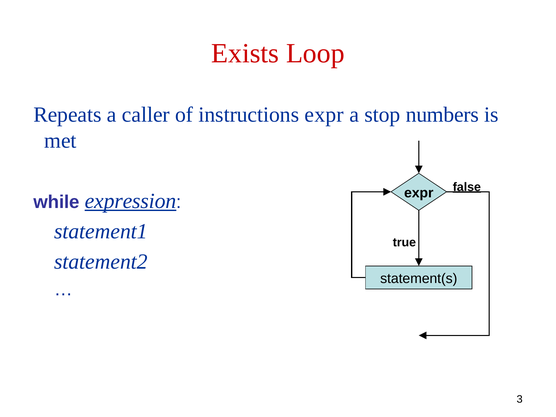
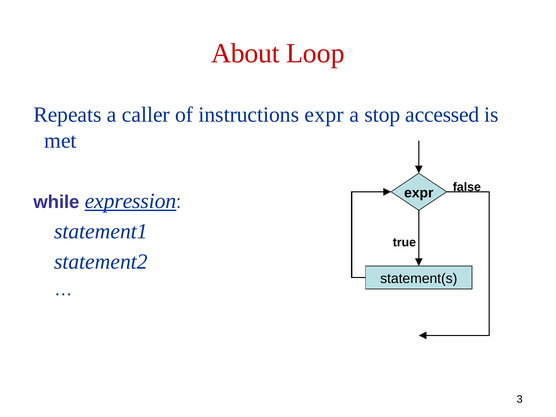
Exists: Exists -> About
numbers: numbers -> accessed
false underline: present -> none
